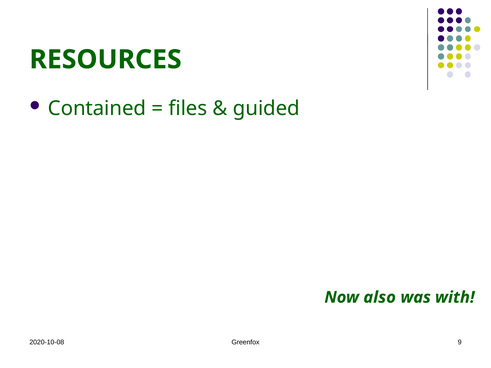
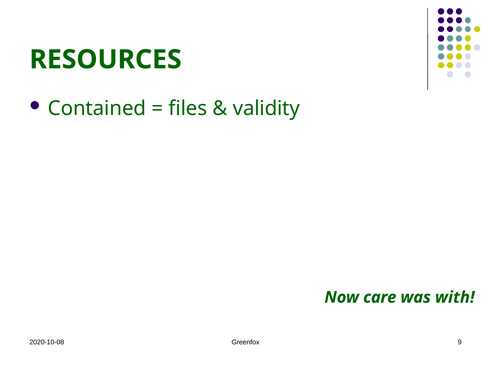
guided: guided -> validity
also: also -> care
